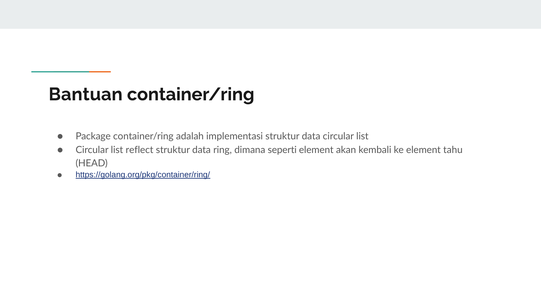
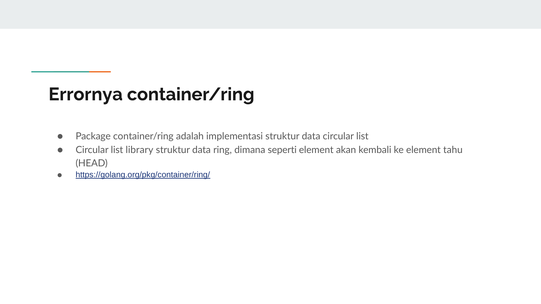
Bantuan: Bantuan -> Errornya
reflect: reflect -> library
